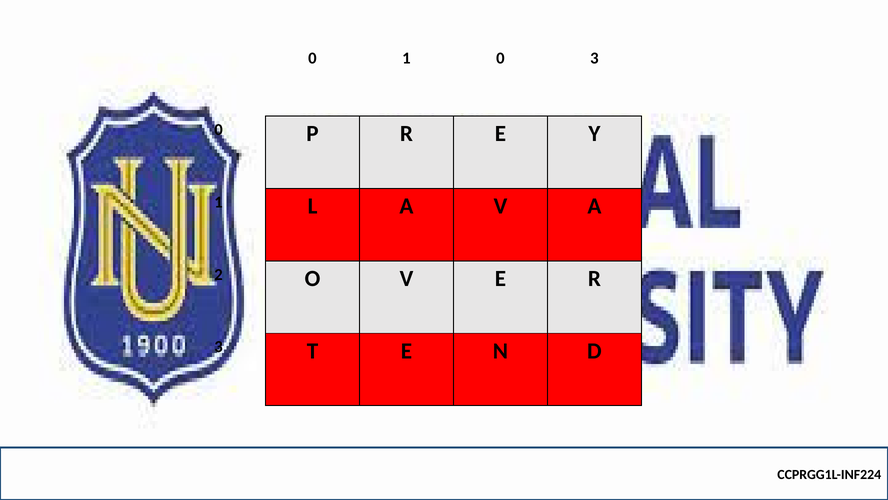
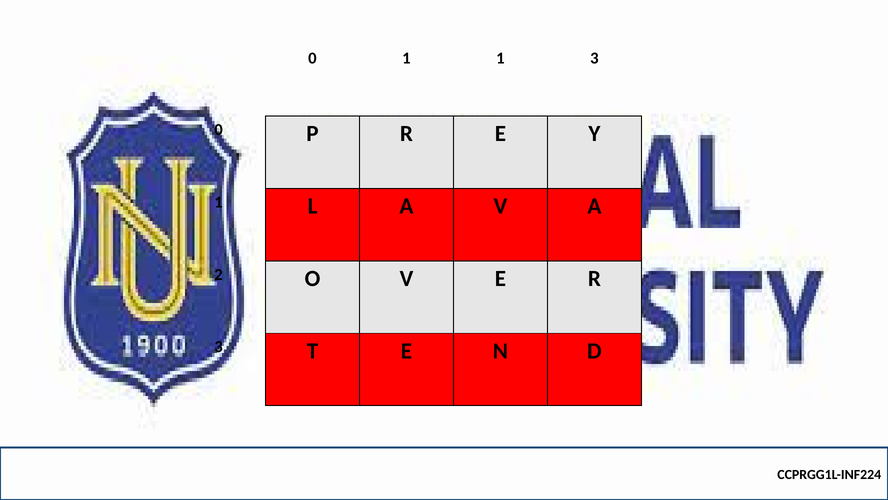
1 0: 0 -> 1
